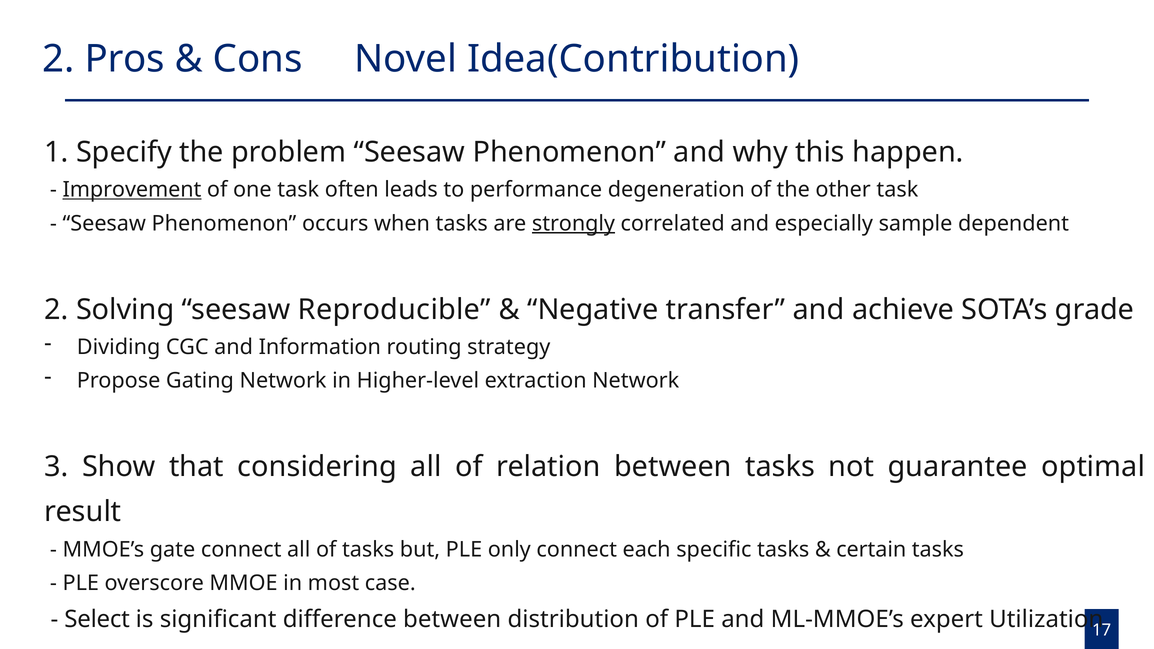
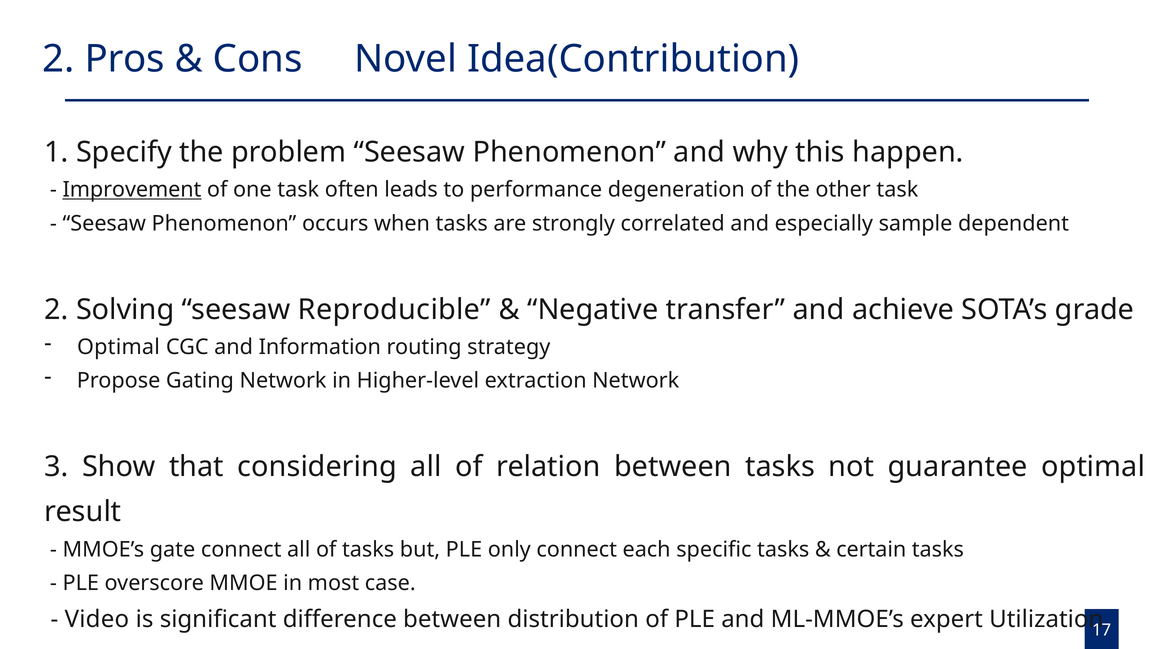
strongly underline: present -> none
Dividing at (119, 347): Dividing -> Optimal
Select: Select -> Video
